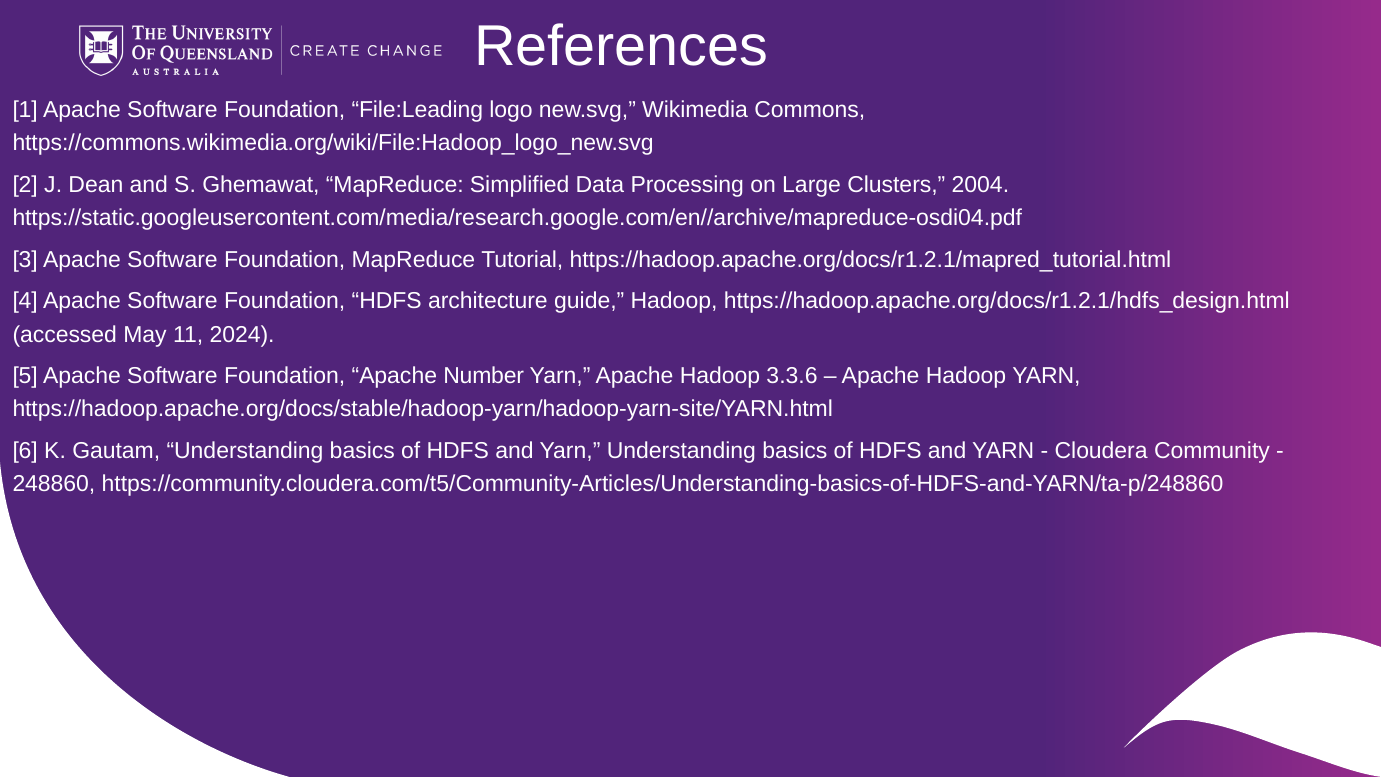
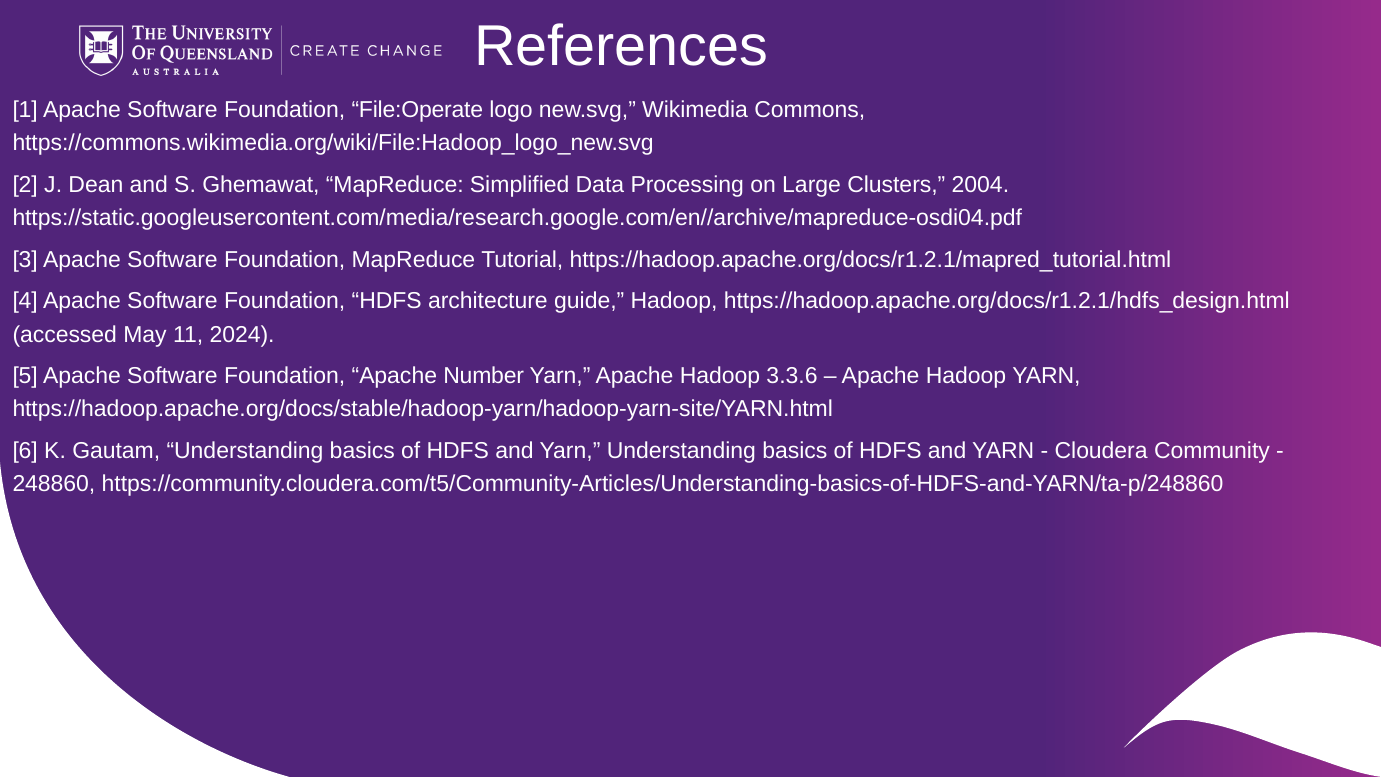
File:Leading: File:Leading -> File:Operate
